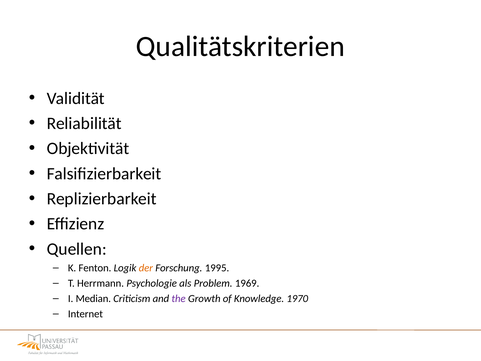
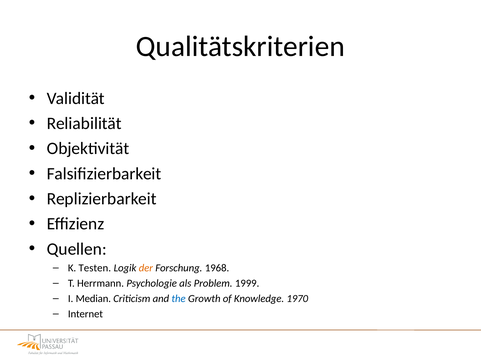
Fenton: Fenton -> Testen
1995: 1995 -> 1968
1969: 1969 -> 1999
the colour: purple -> blue
